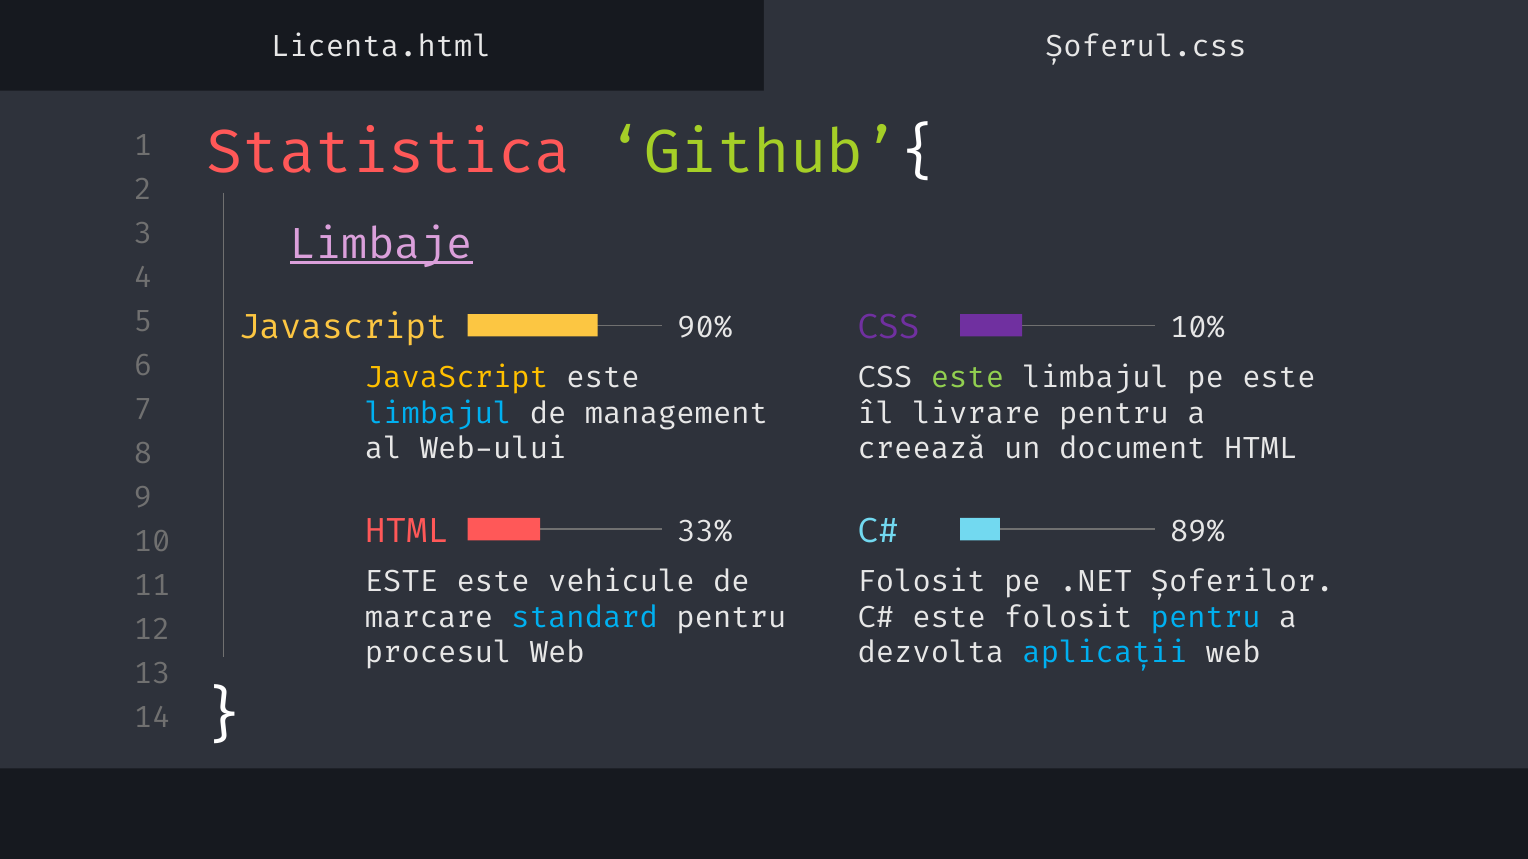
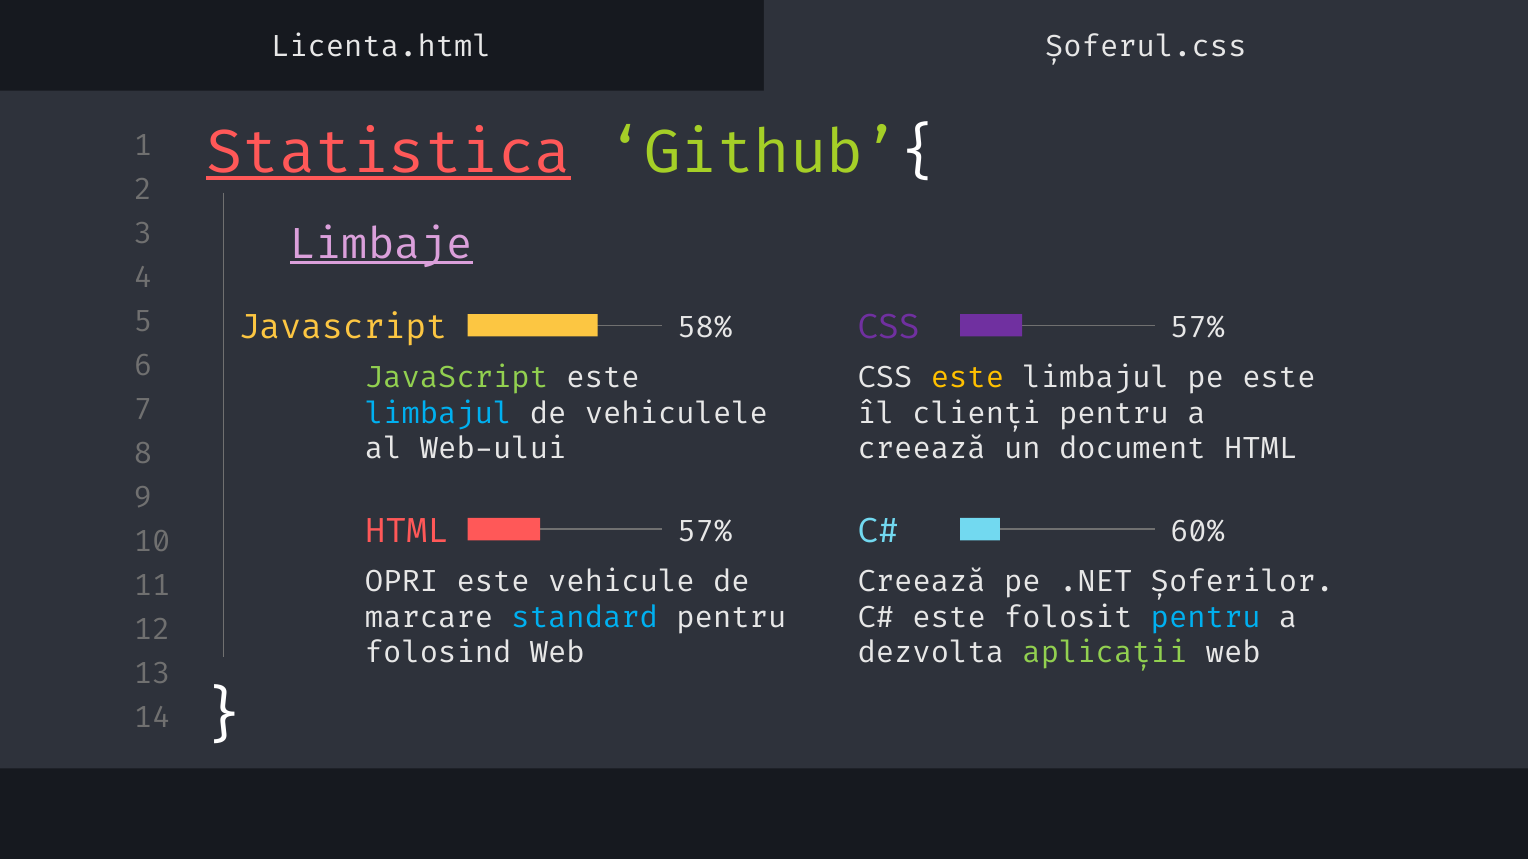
Statistica underline: none -> present
90%: 90% -> 58%
10% at (1197, 328): 10% -> 57%
JavaScript at (456, 378) colour: yellow -> light green
este at (967, 378) colour: light green -> yellow
management: management -> vehiculele
livrare: livrare -> clienți
33% at (705, 532): 33% -> 57%
89%: 89% -> 60%
ESTE at (402, 582): ESTE -> OPRI
Folosit at (922, 582): Folosit -> Creează
procesul: procesul -> folosind
aplicații colour: light blue -> light green
